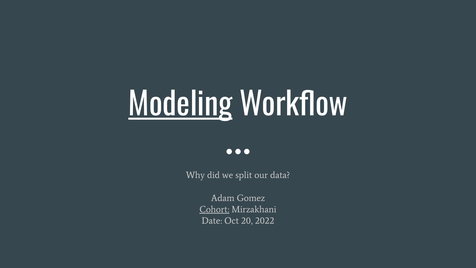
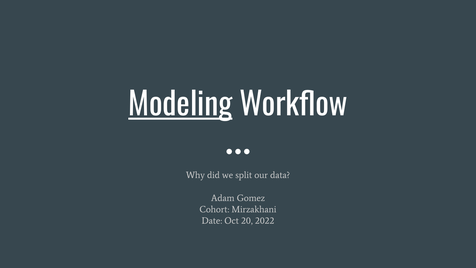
Cohort underline: present -> none
